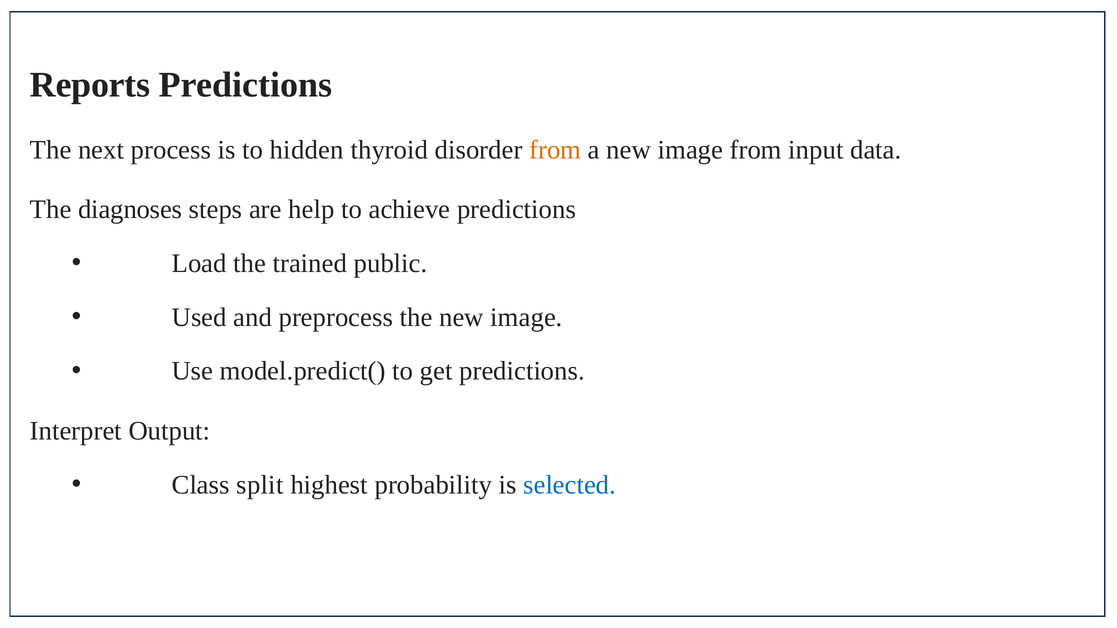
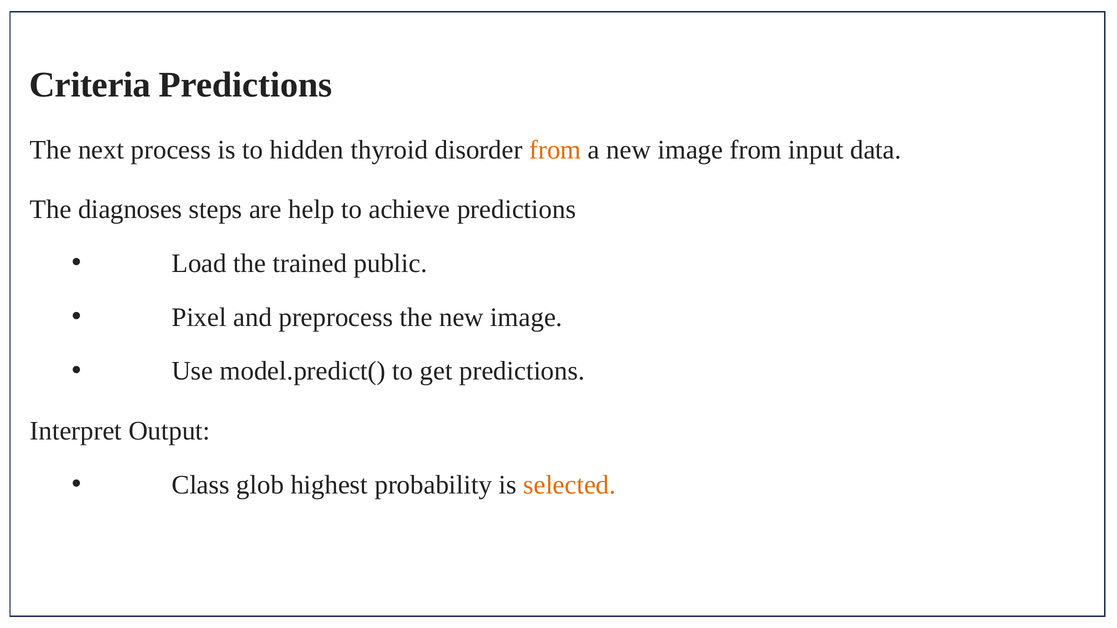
Reports: Reports -> Criteria
Used: Used -> Pixel
split: split -> glob
selected colour: blue -> orange
